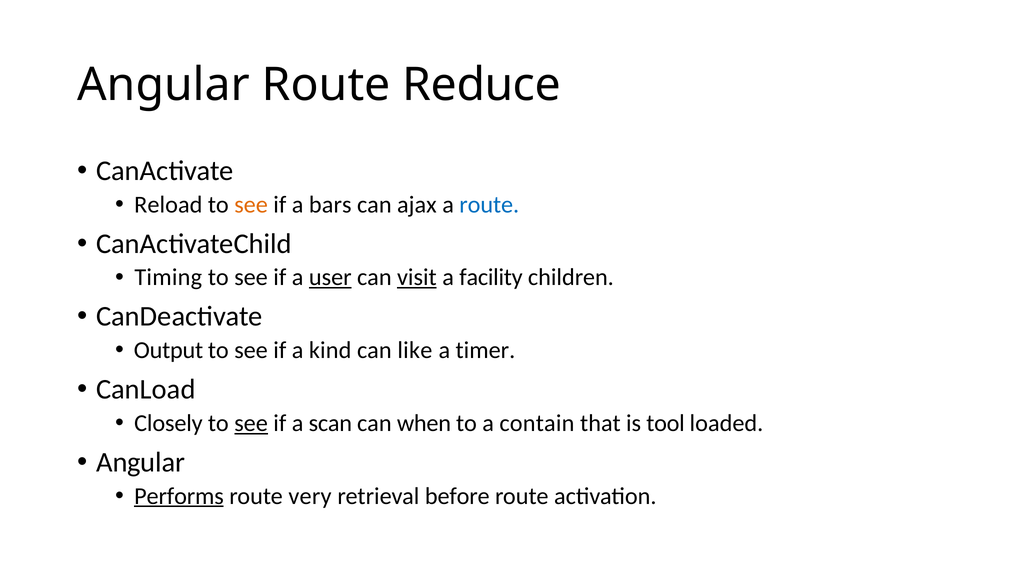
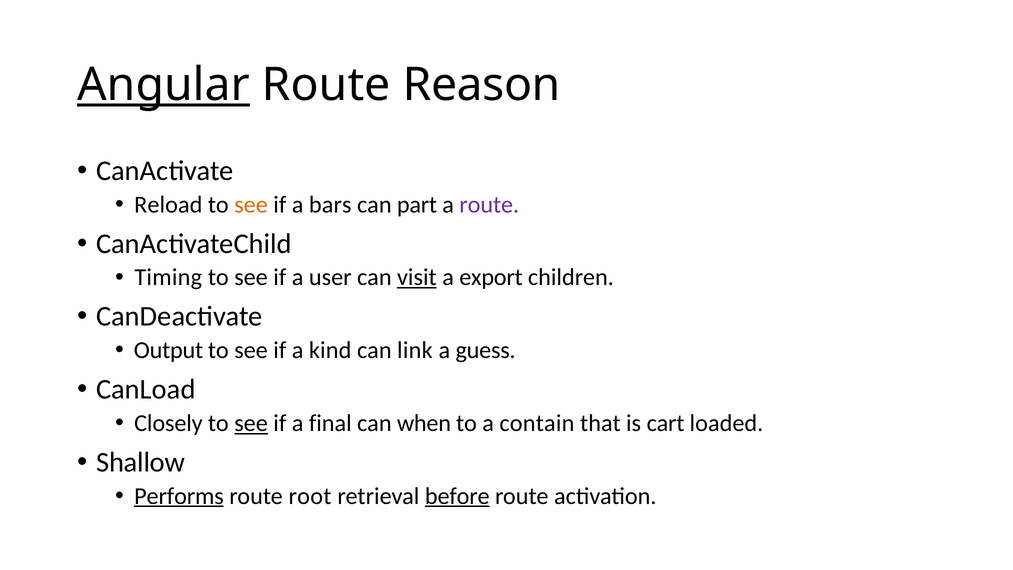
Angular at (164, 85) underline: none -> present
Reduce: Reduce -> Reason
ajax: ajax -> part
route at (489, 205) colour: blue -> purple
user underline: present -> none
facility: facility -> export
like: like -> link
timer: timer -> guess
scan: scan -> final
tool: tool -> cart
Angular at (141, 462): Angular -> Shallow
very: very -> root
before underline: none -> present
